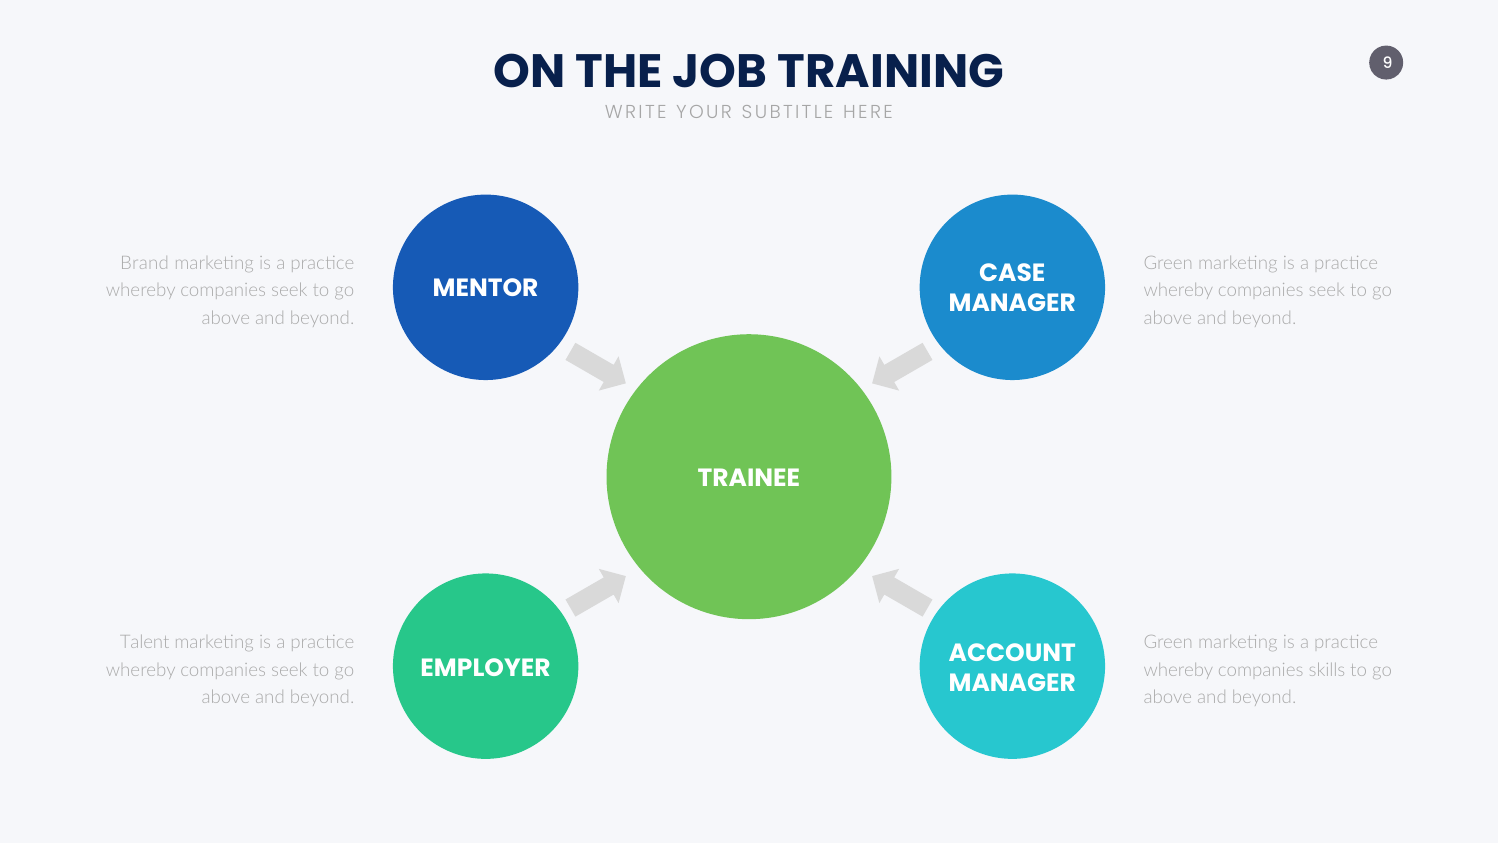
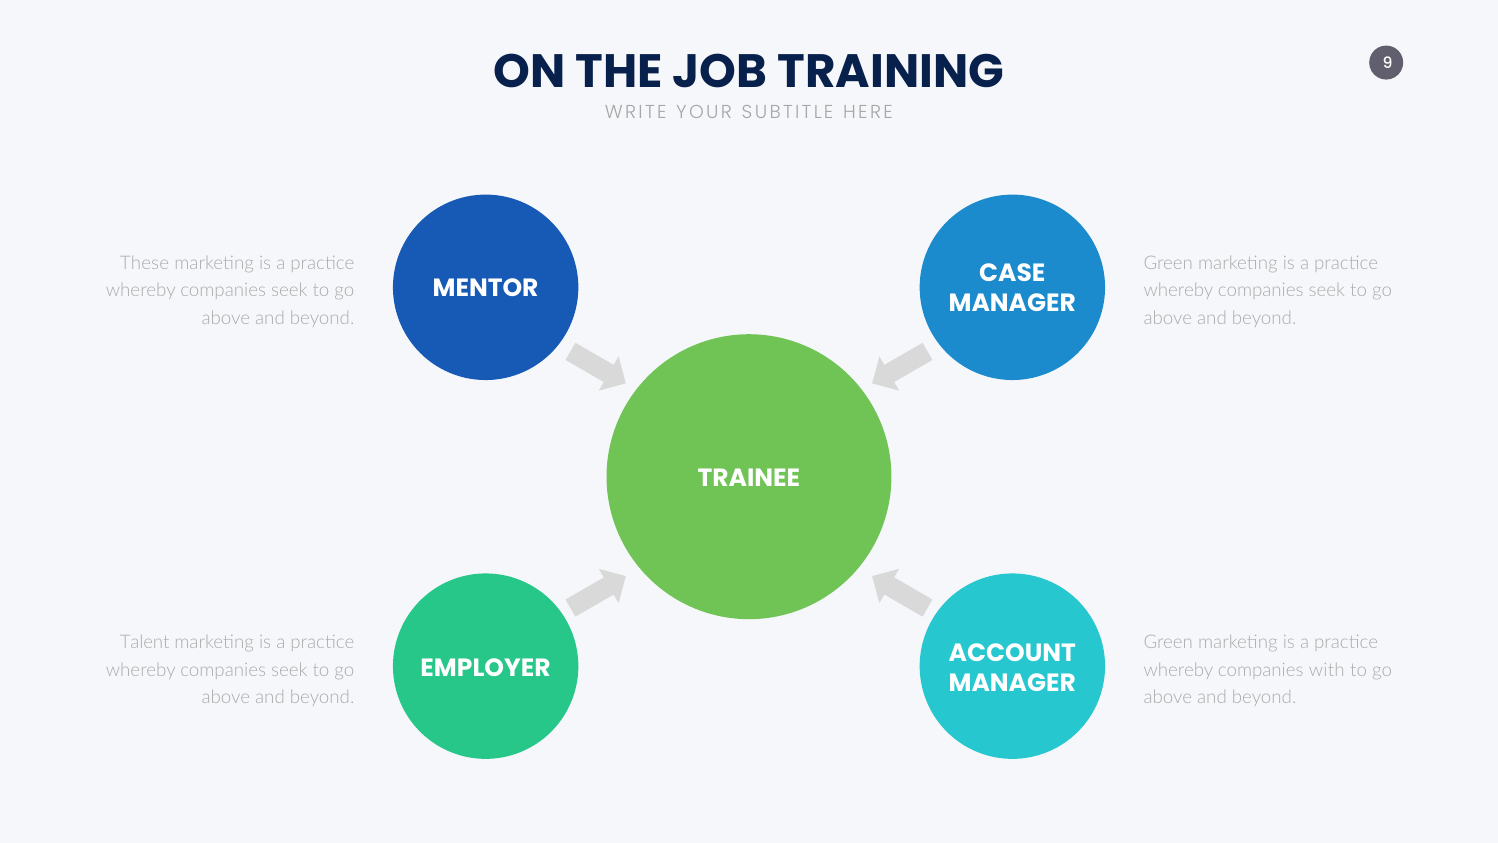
Brand: Brand -> These
skills: skills -> with
